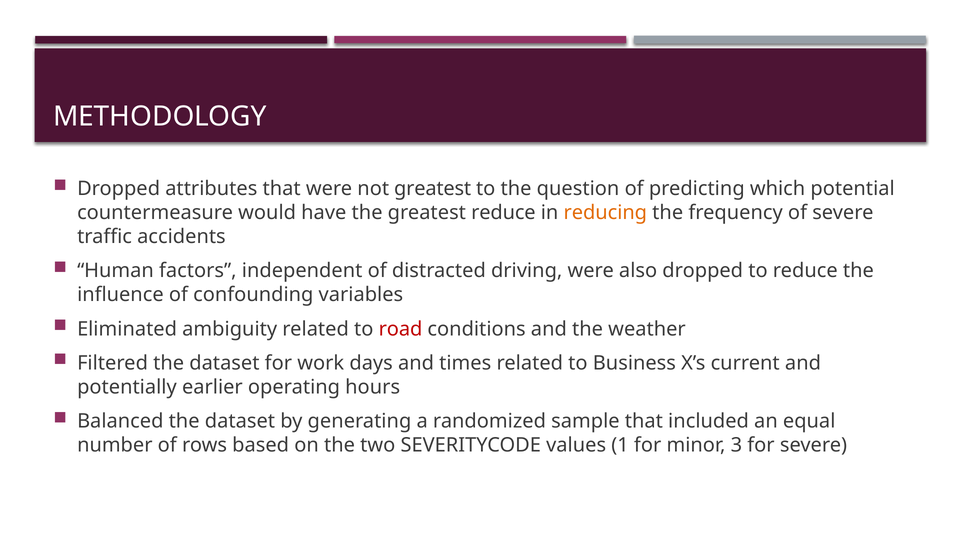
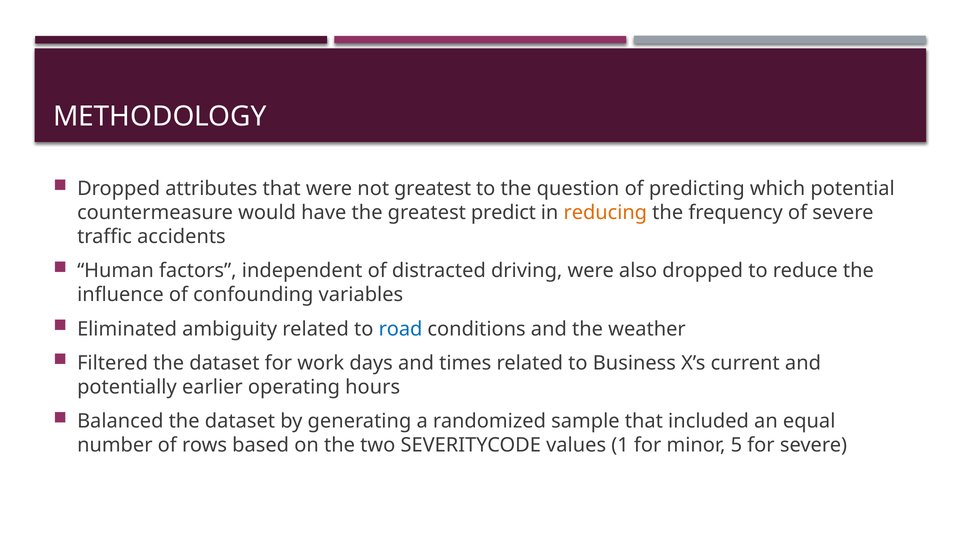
greatest reduce: reduce -> predict
road colour: red -> blue
3: 3 -> 5
